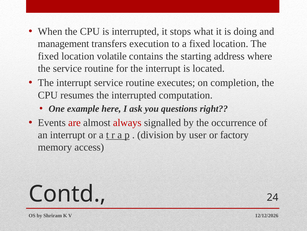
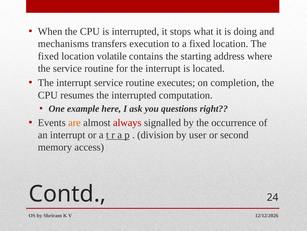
management: management -> mechanisms
are colour: red -> orange
factory: factory -> second
